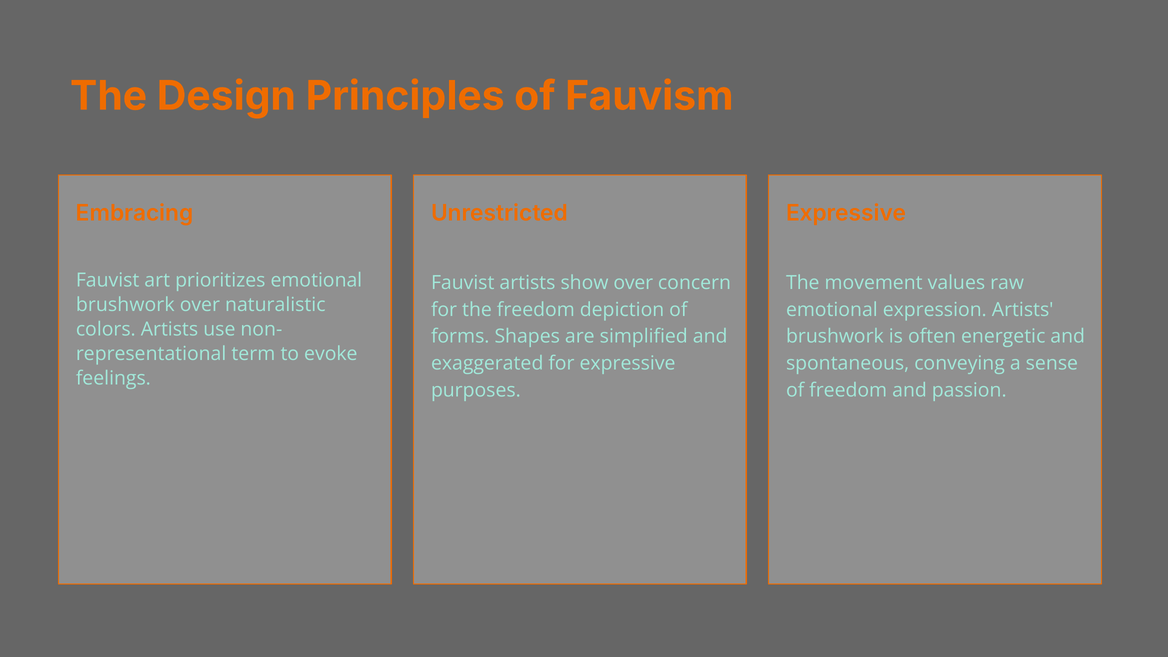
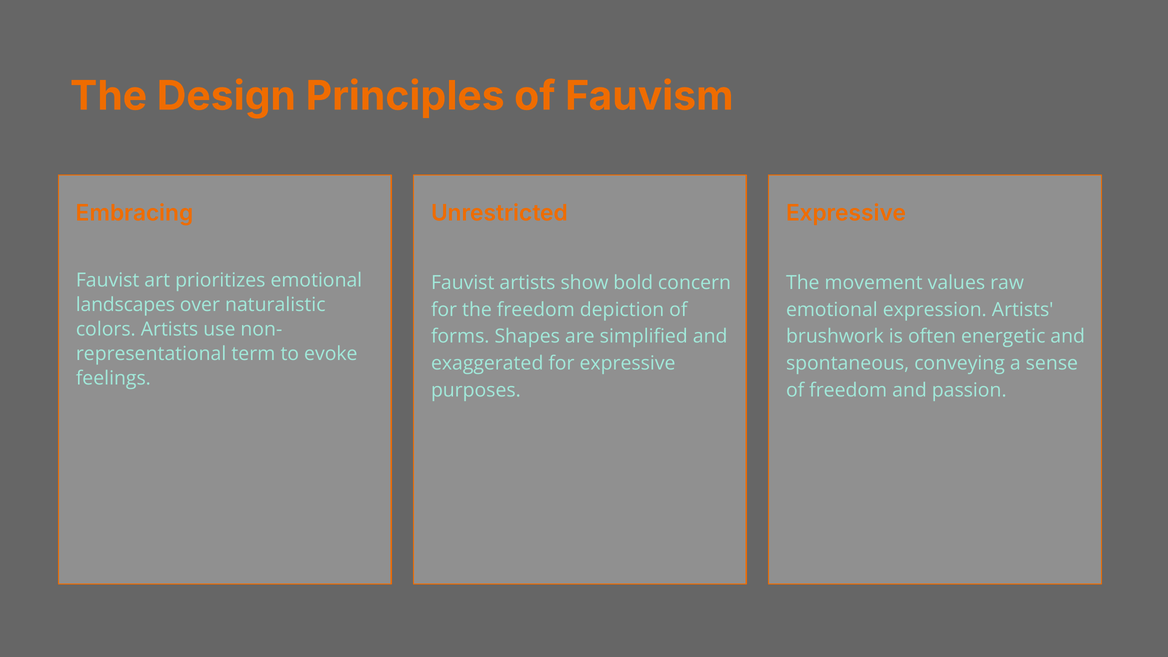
show over: over -> bold
brushwork at (125, 305): brushwork -> landscapes
